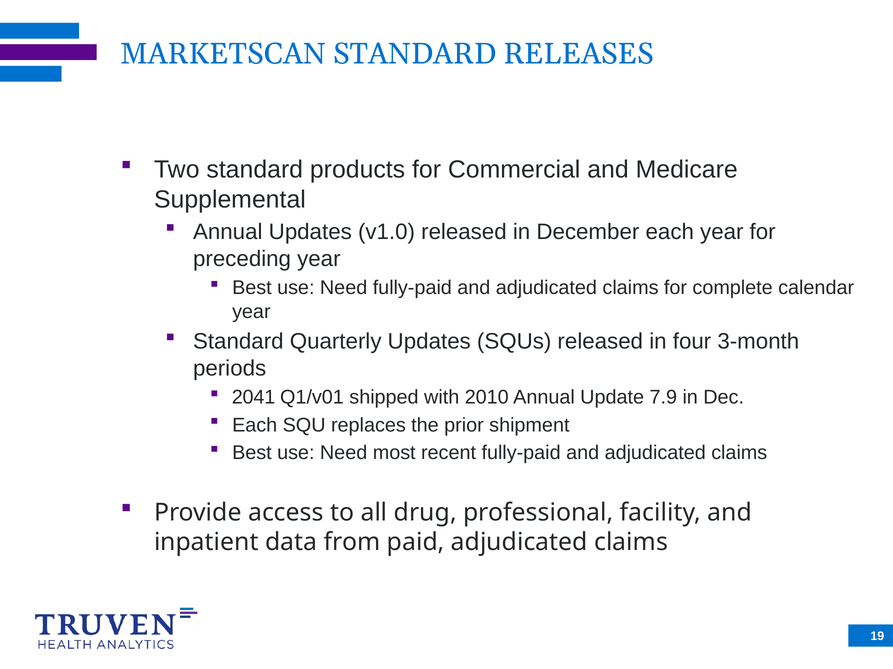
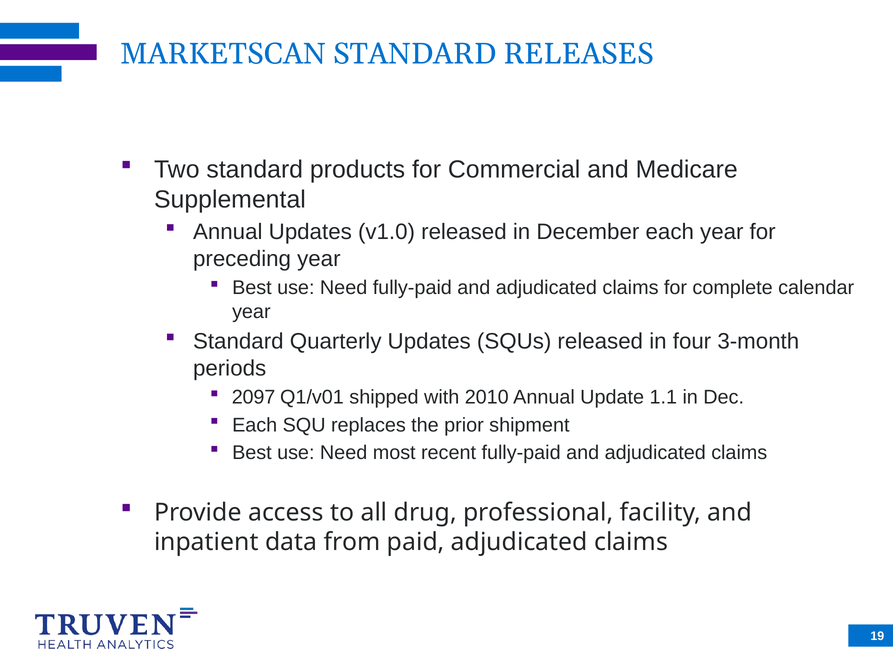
2041: 2041 -> 2097
7.9: 7.9 -> 1.1
